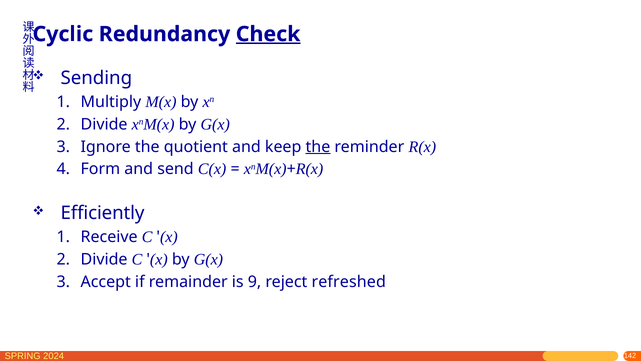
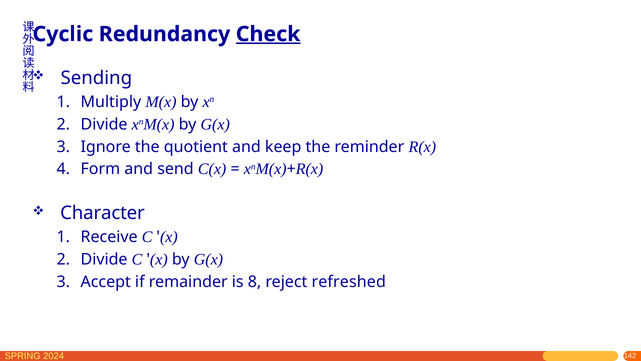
the at (318, 147) underline: present -> none
Efficiently: Efficiently -> Character
9: 9 -> 8
